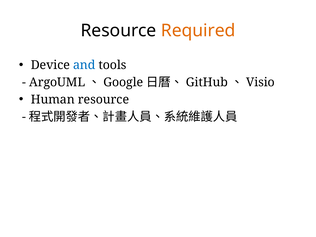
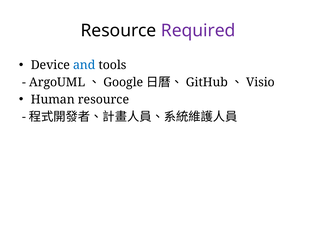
Required colour: orange -> purple
